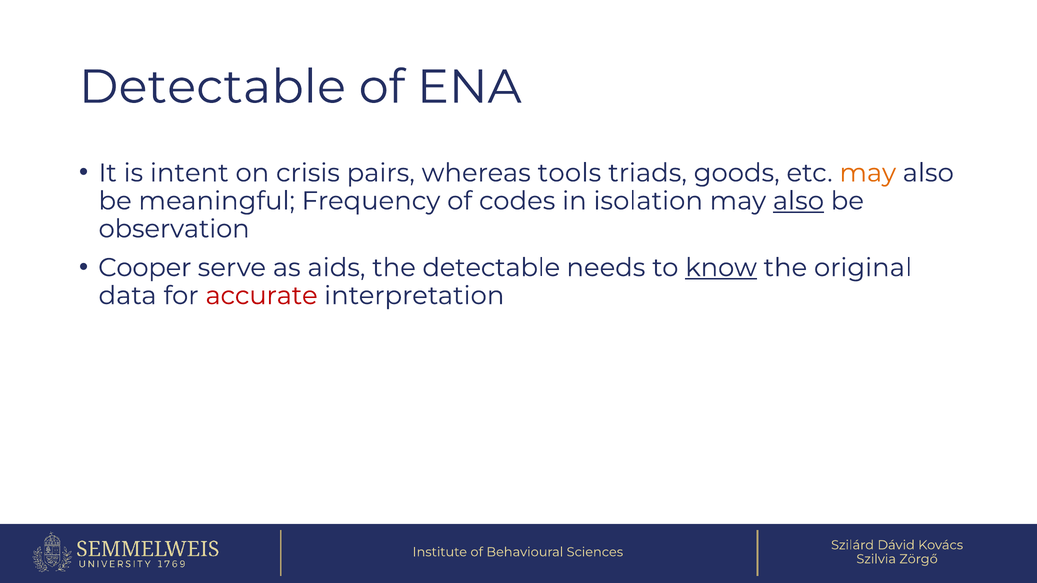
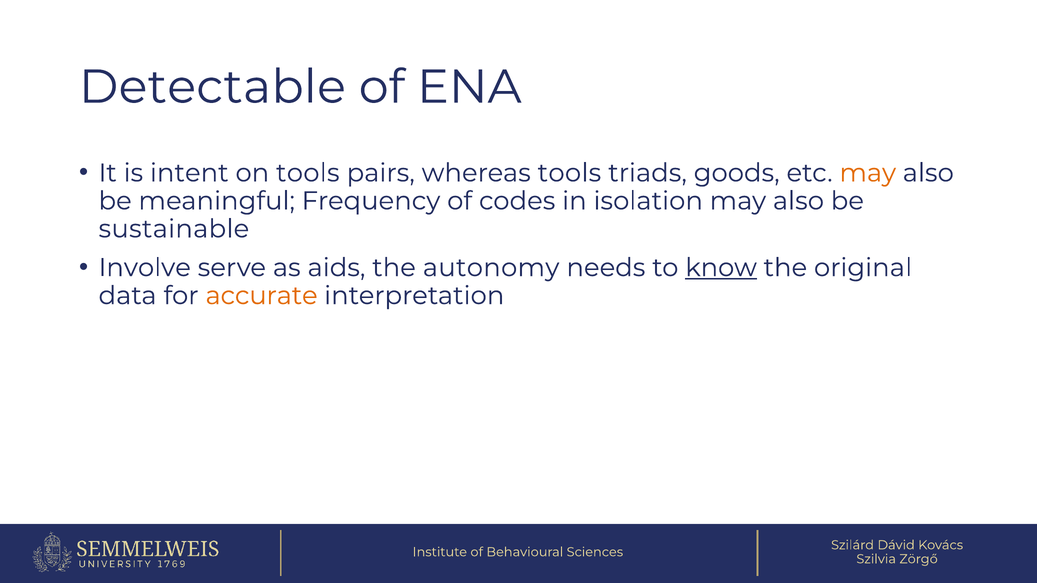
on crisis: crisis -> tools
also at (798, 201) underline: present -> none
observation: observation -> sustainable
Cooper: Cooper -> Involve
the detectable: detectable -> autonomy
accurate colour: red -> orange
